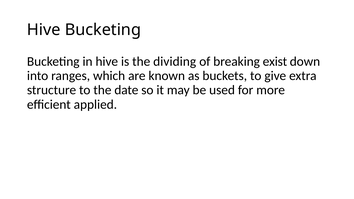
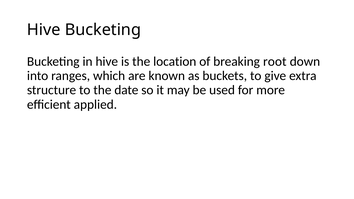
dividing: dividing -> location
exist: exist -> root
